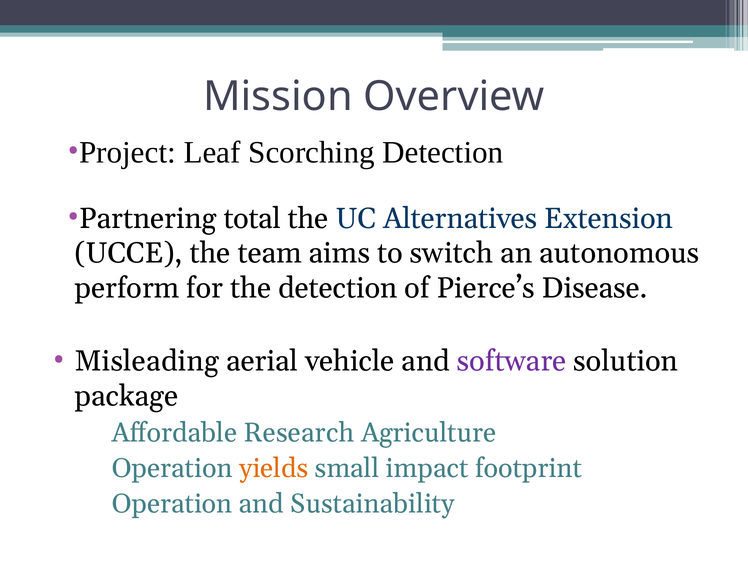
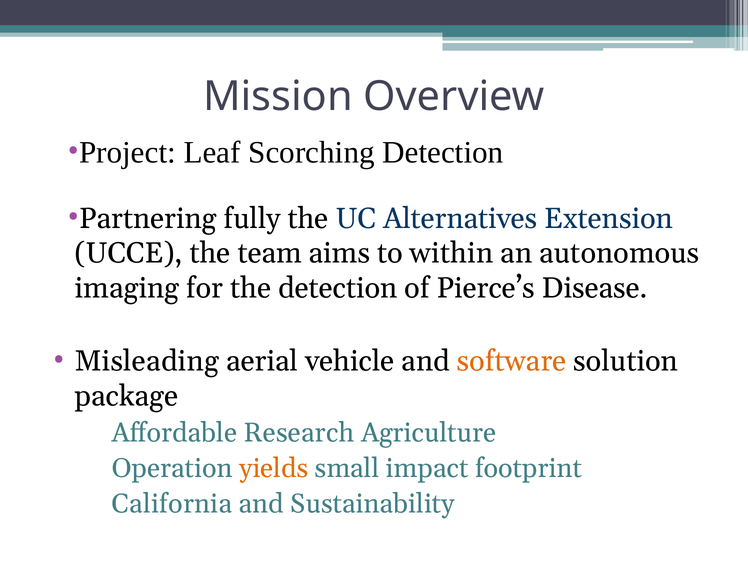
total: total -> fully
switch: switch -> within
perform: perform -> imaging
software colour: purple -> orange
Operation at (172, 504): Operation -> California
